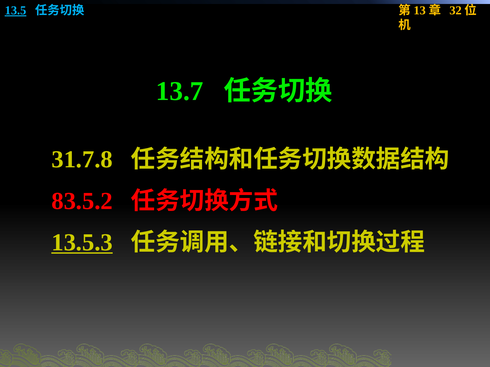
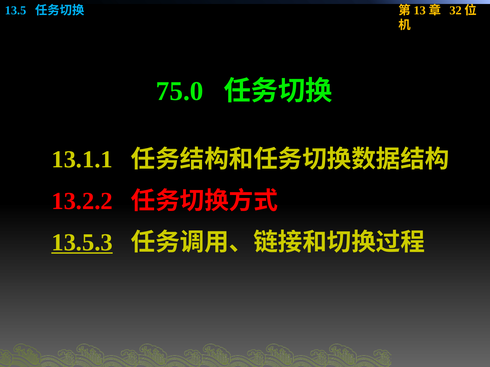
13.5 underline: present -> none
13.7: 13.7 -> 75.0
31.7.8: 31.7.8 -> 13.1.1
83.5.2: 83.5.2 -> 13.2.2
